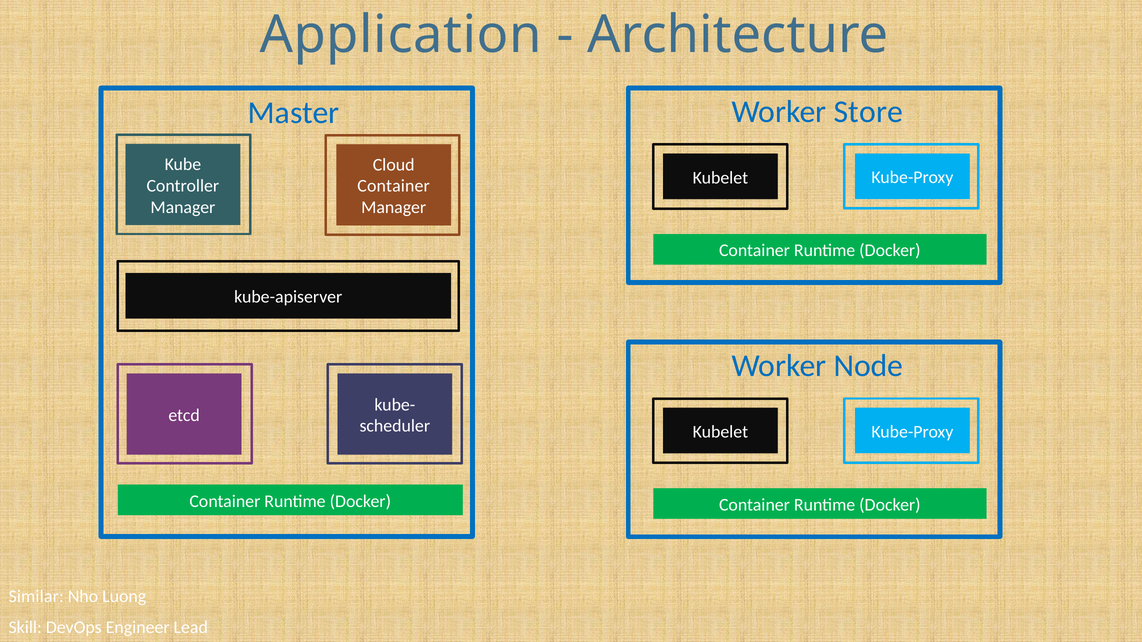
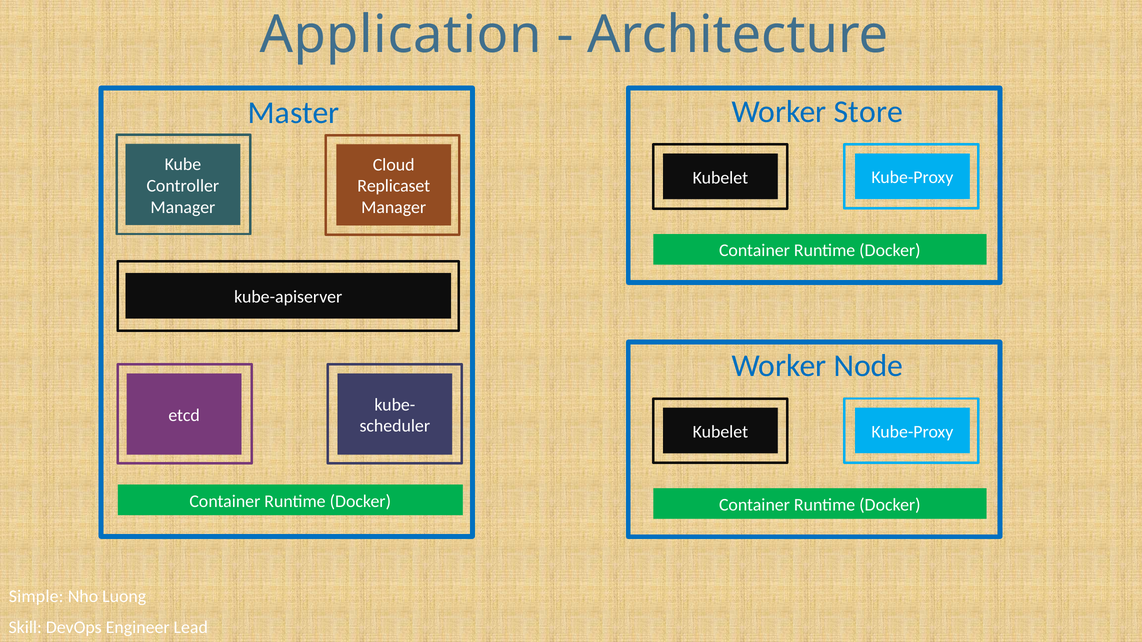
Container at (394, 186): Container -> Replicaset
Similar: Similar -> Simple
